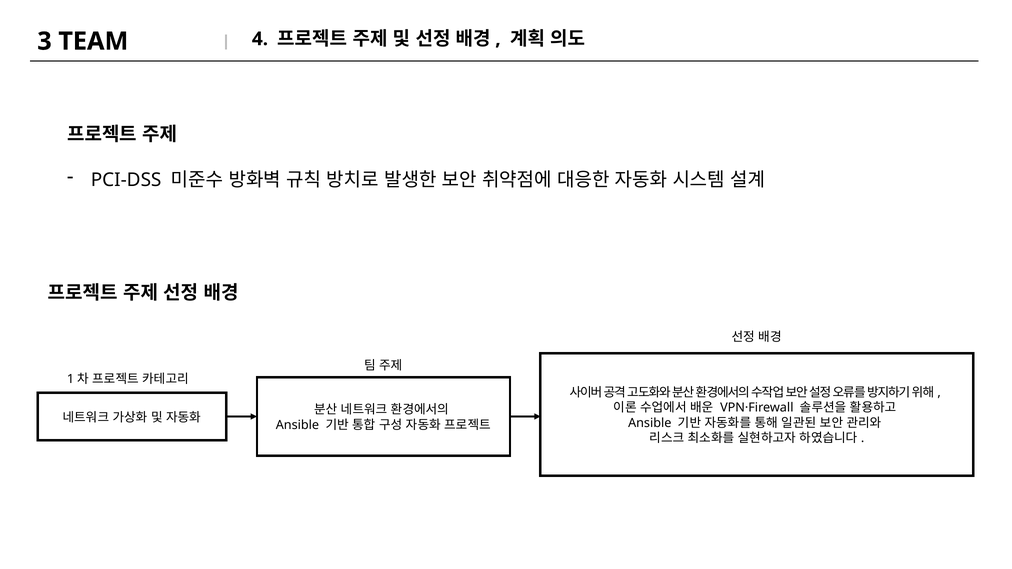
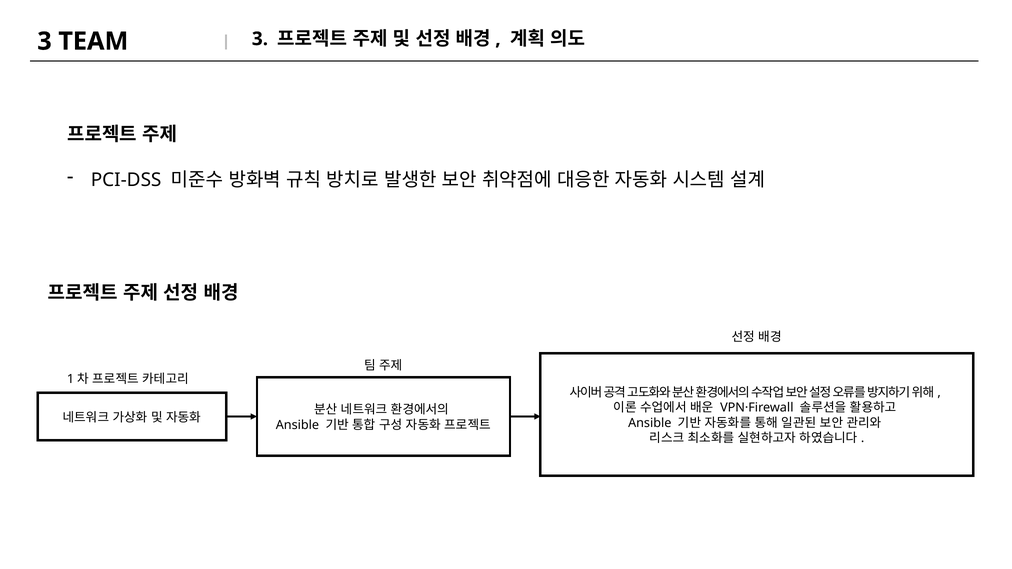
TEAM 4: 4 -> 3
